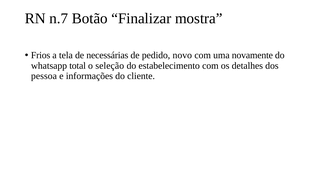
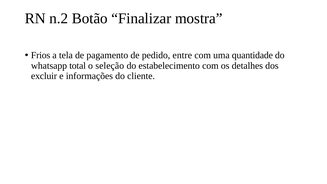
n.7: n.7 -> n.2
necessárias: necessárias -> pagamento
novo: novo -> entre
novamente: novamente -> quantidade
pessoa: pessoa -> excluir
